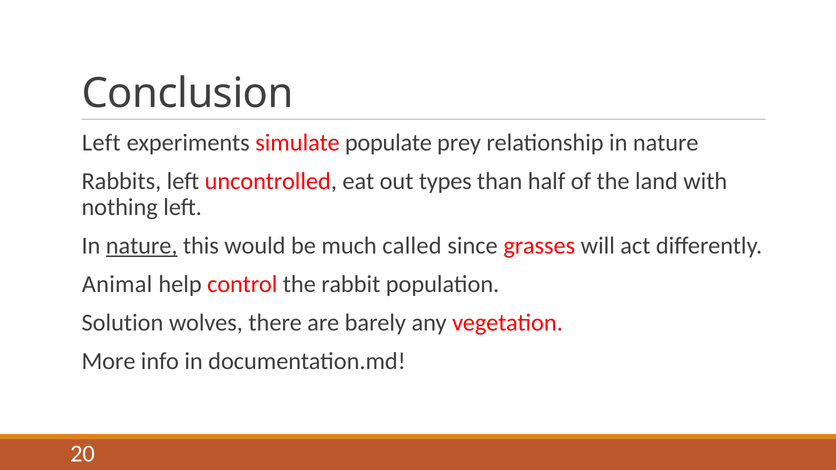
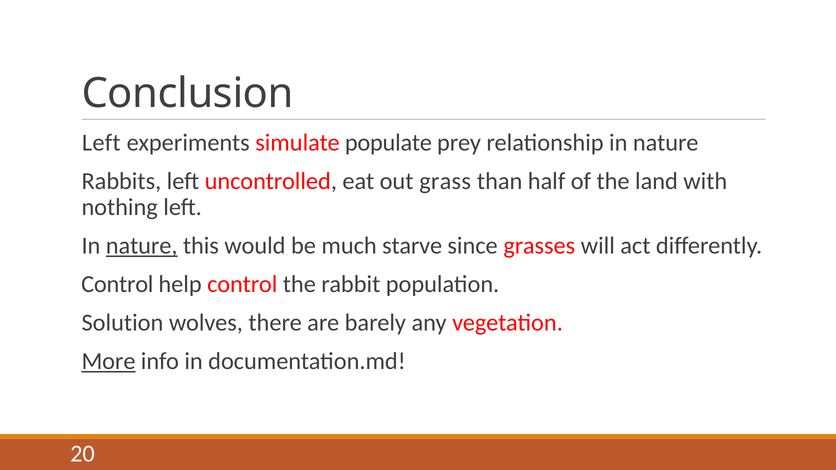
types: types -> grass
called: called -> starve
Animal at (117, 284): Animal -> Control
More underline: none -> present
